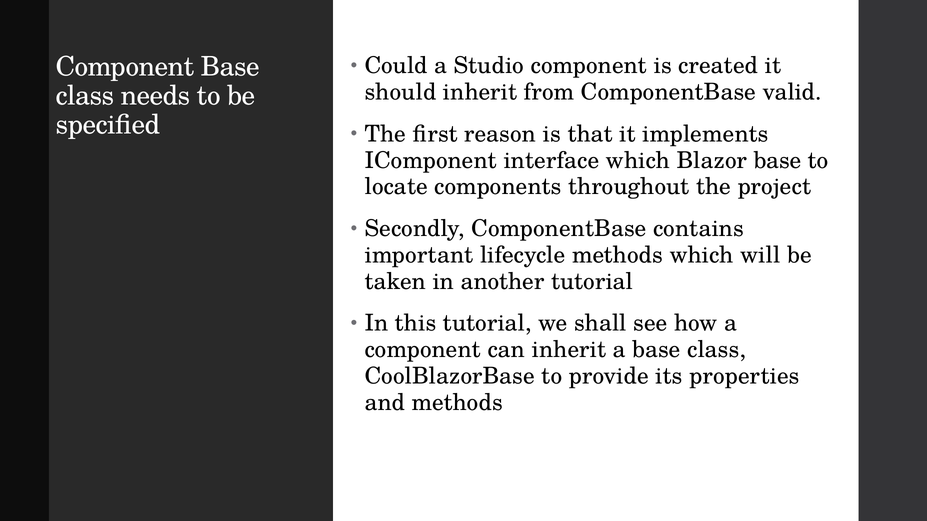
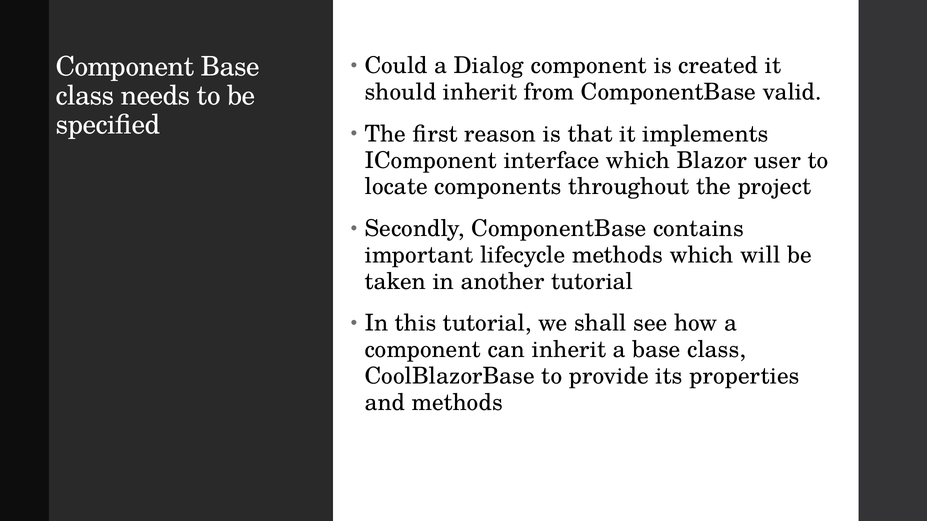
Studio: Studio -> Dialog
Blazor base: base -> user
